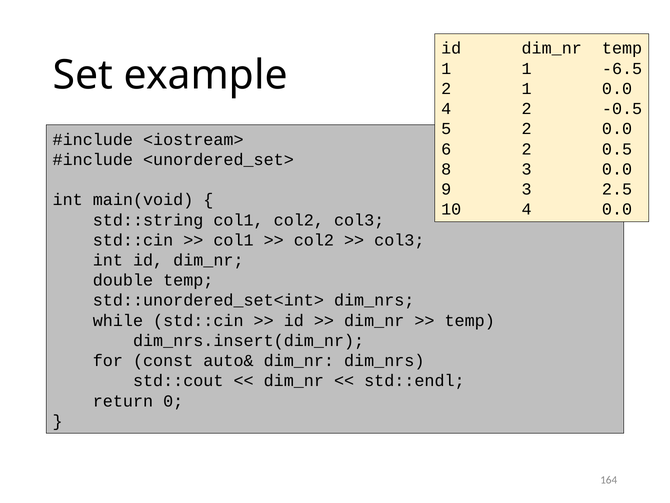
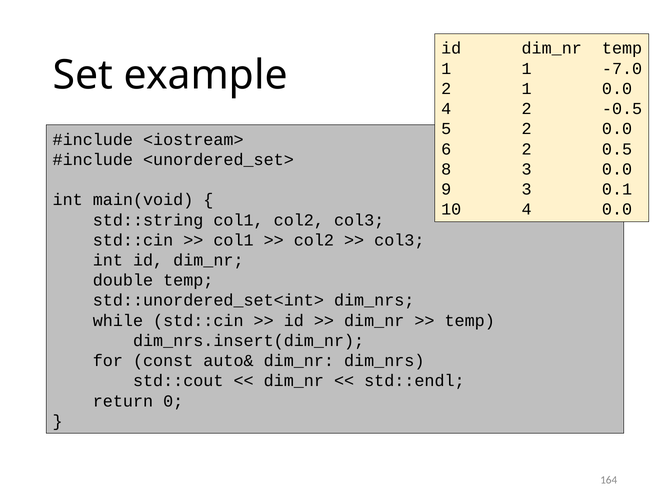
-6.5: -6.5 -> -7.0
2.5: 2.5 -> 0.1
